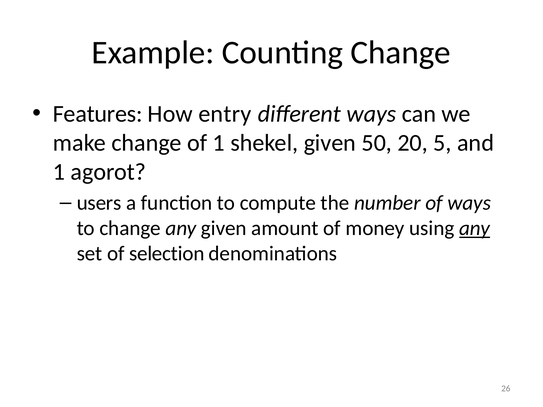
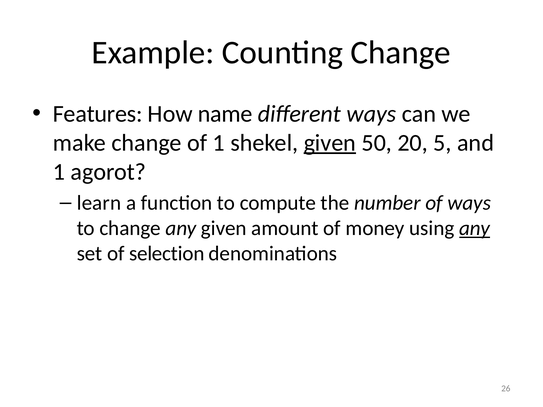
entry: entry -> name
given at (330, 143) underline: none -> present
users: users -> learn
